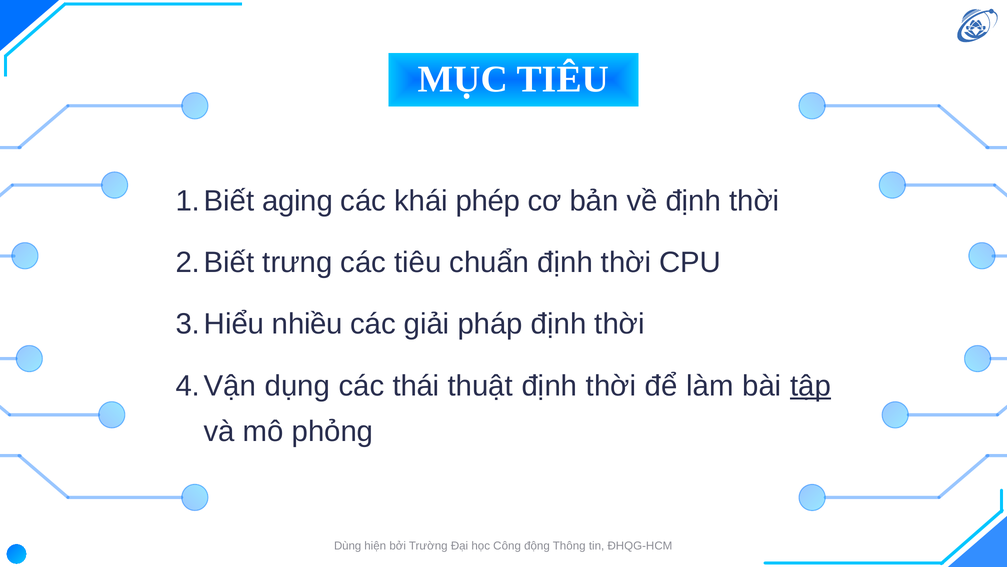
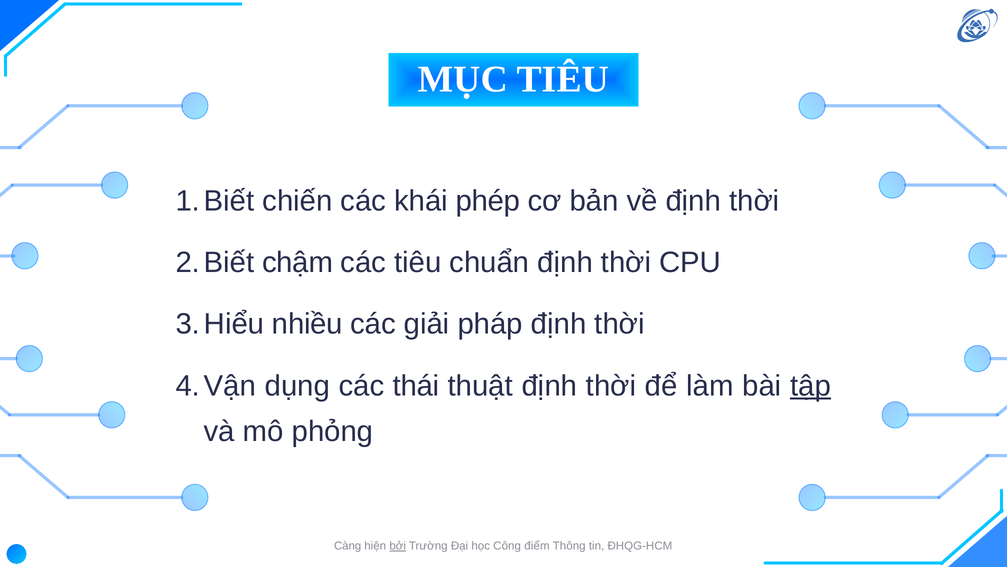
aging: aging -> chiến
trưng: trưng -> chậm
Dùng: Dùng -> Càng
bởi underline: none -> present
động: động -> điểm
